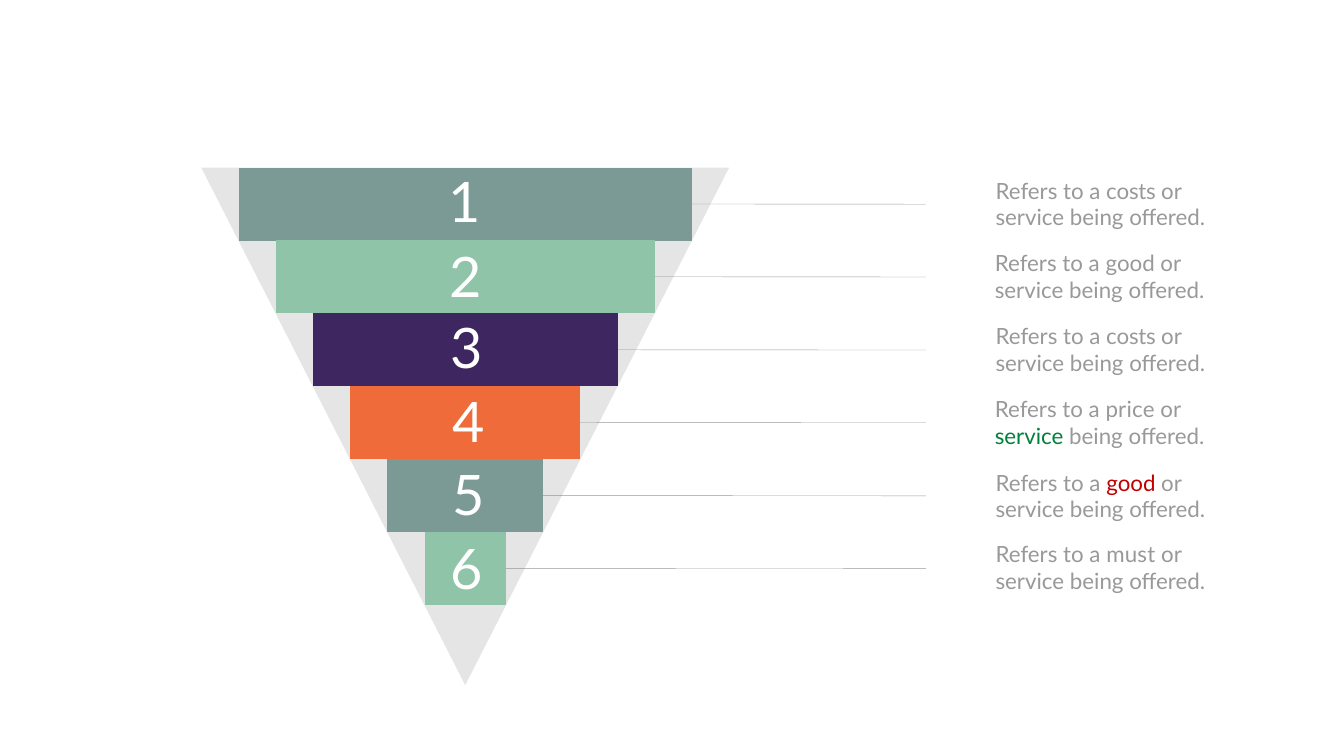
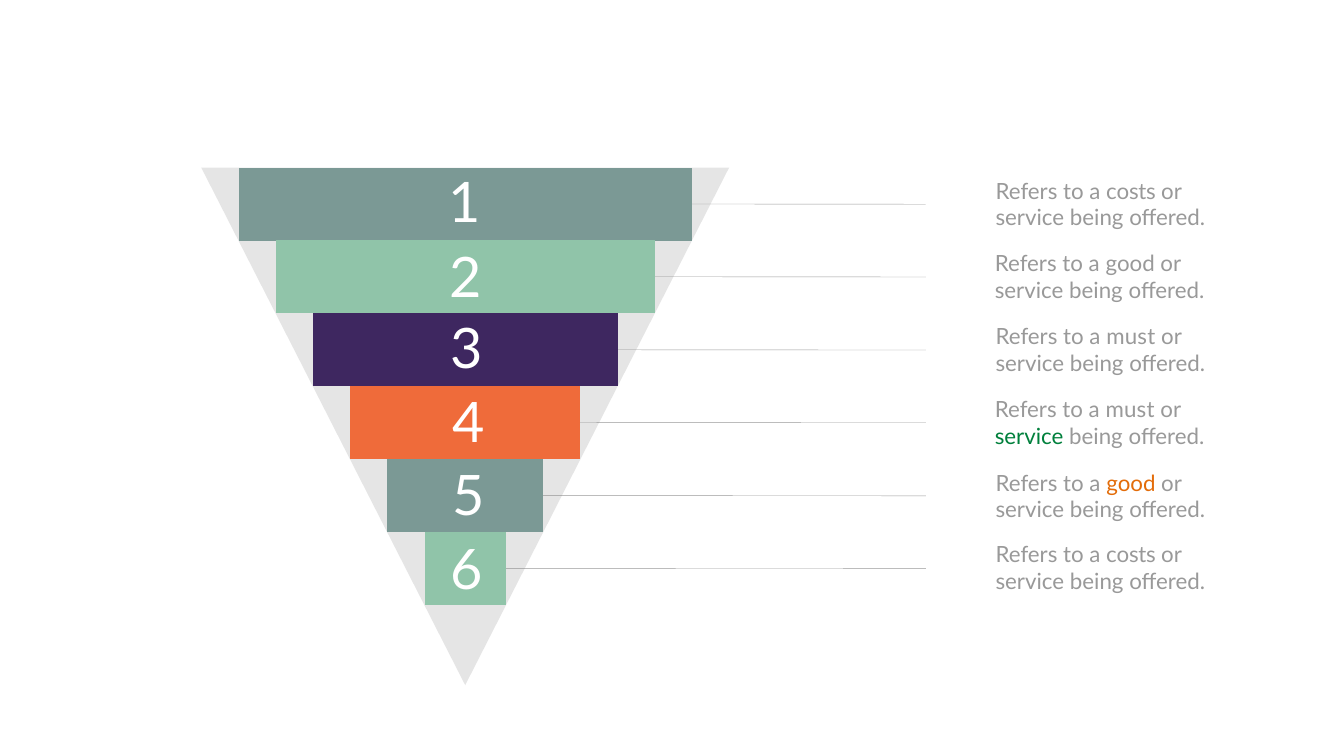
costs at (1131, 338): costs -> must
price at (1130, 410): price -> must
good at (1131, 484) colour: red -> orange
must at (1131, 555): must -> costs
